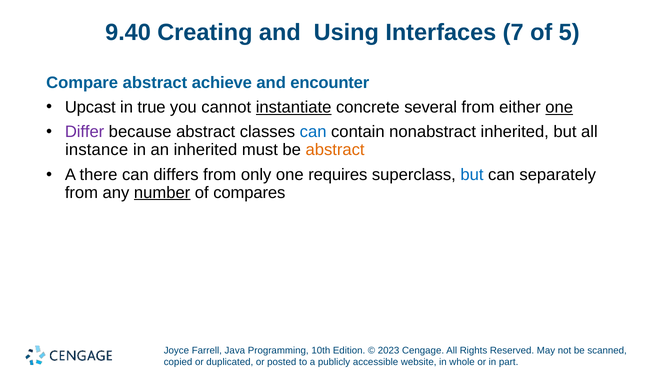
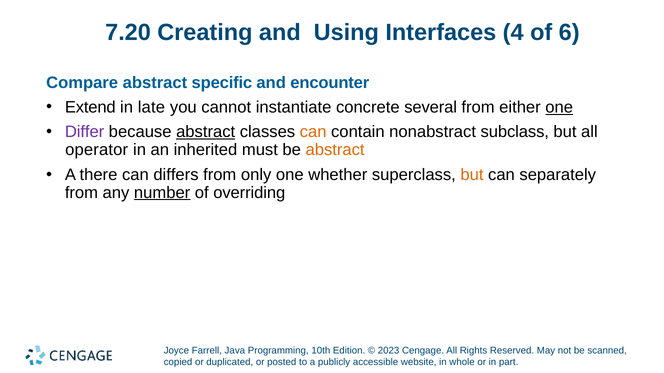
9.40: 9.40 -> 7.20
7: 7 -> 4
5: 5 -> 6
achieve: achieve -> specific
Upcast: Upcast -> Extend
true: true -> late
instantiate underline: present -> none
abstract at (206, 132) underline: none -> present
can at (313, 132) colour: blue -> orange
nonabstract inherited: inherited -> subclass
instance: instance -> operator
requires: requires -> whether
but at (472, 175) colour: blue -> orange
compares: compares -> overriding
